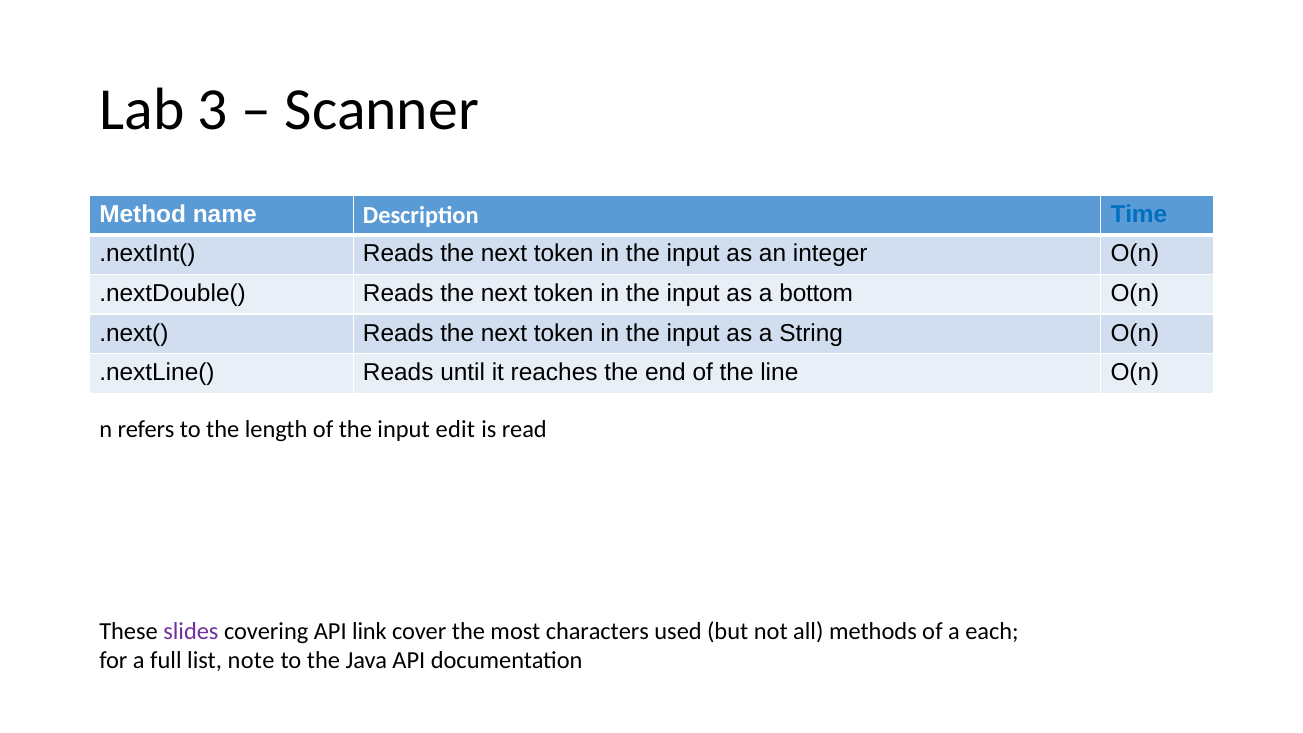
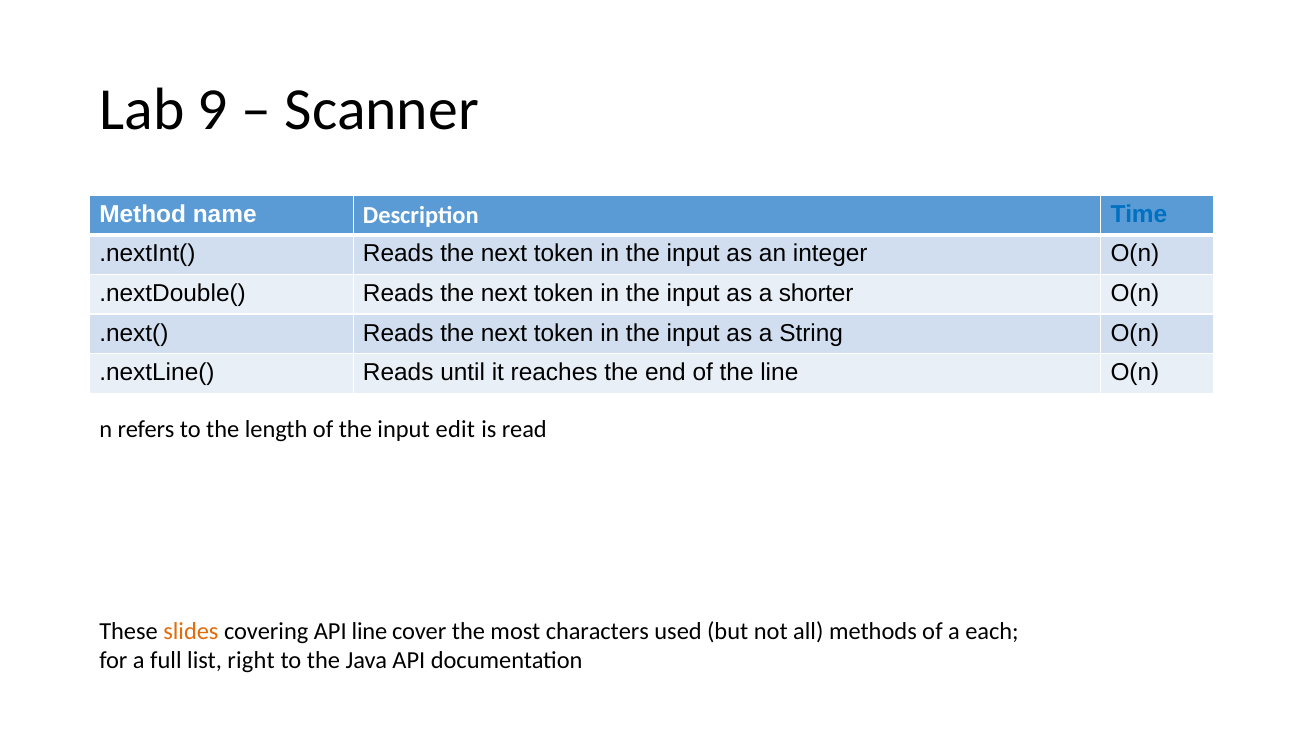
3: 3 -> 9
bottom: bottom -> shorter
slides colour: purple -> orange
API link: link -> line
note: note -> right
